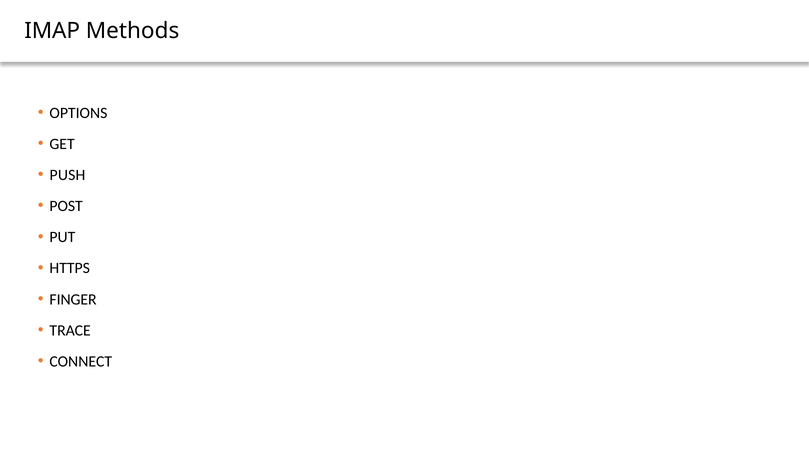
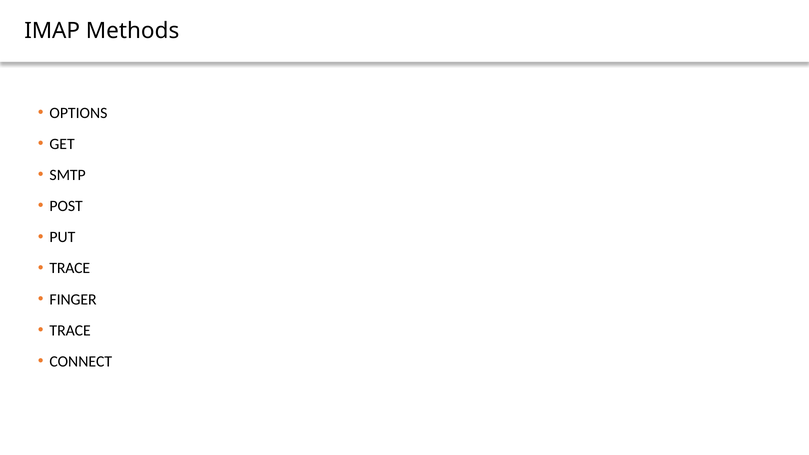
PUSH: PUSH -> SMTP
HTTPS at (70, 268): HTTPS -> TRACE
